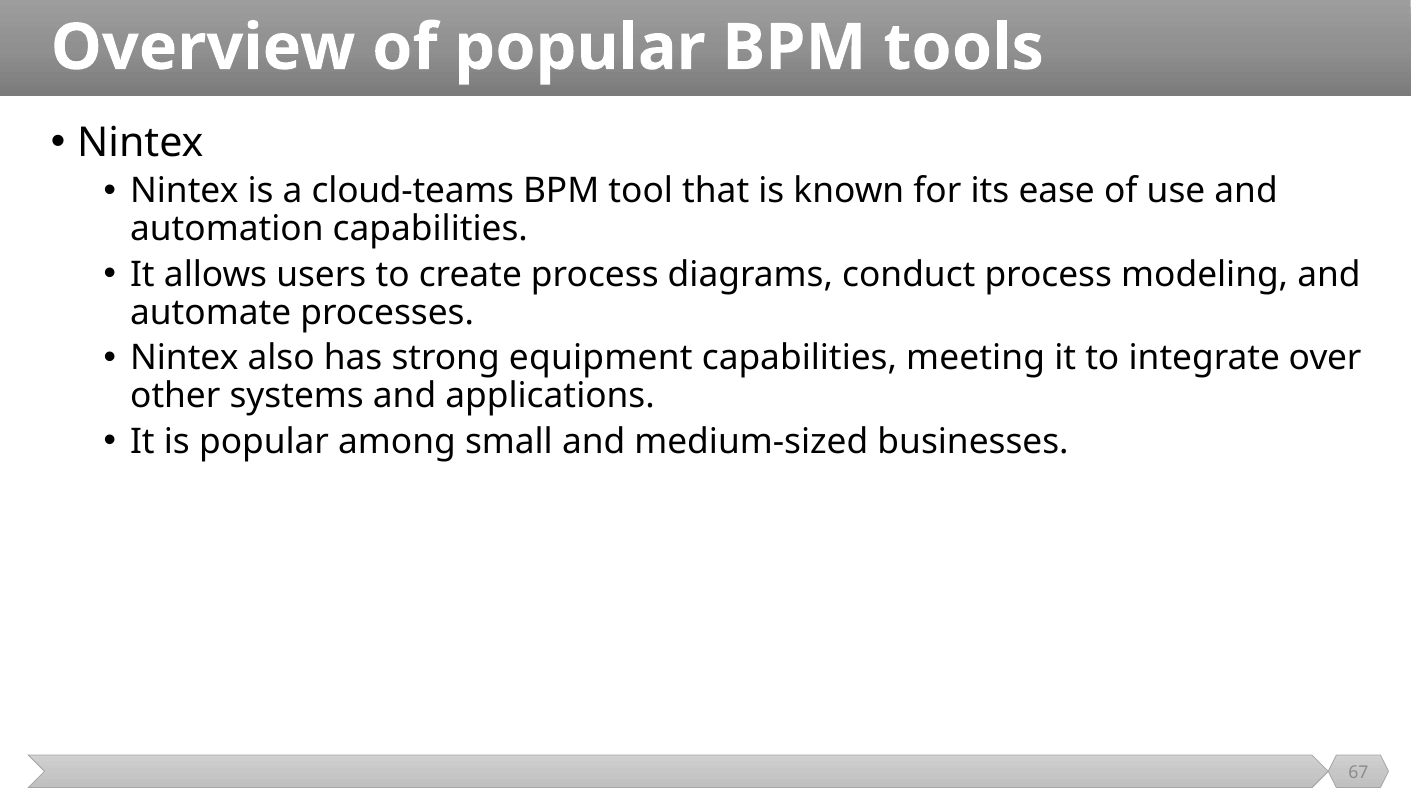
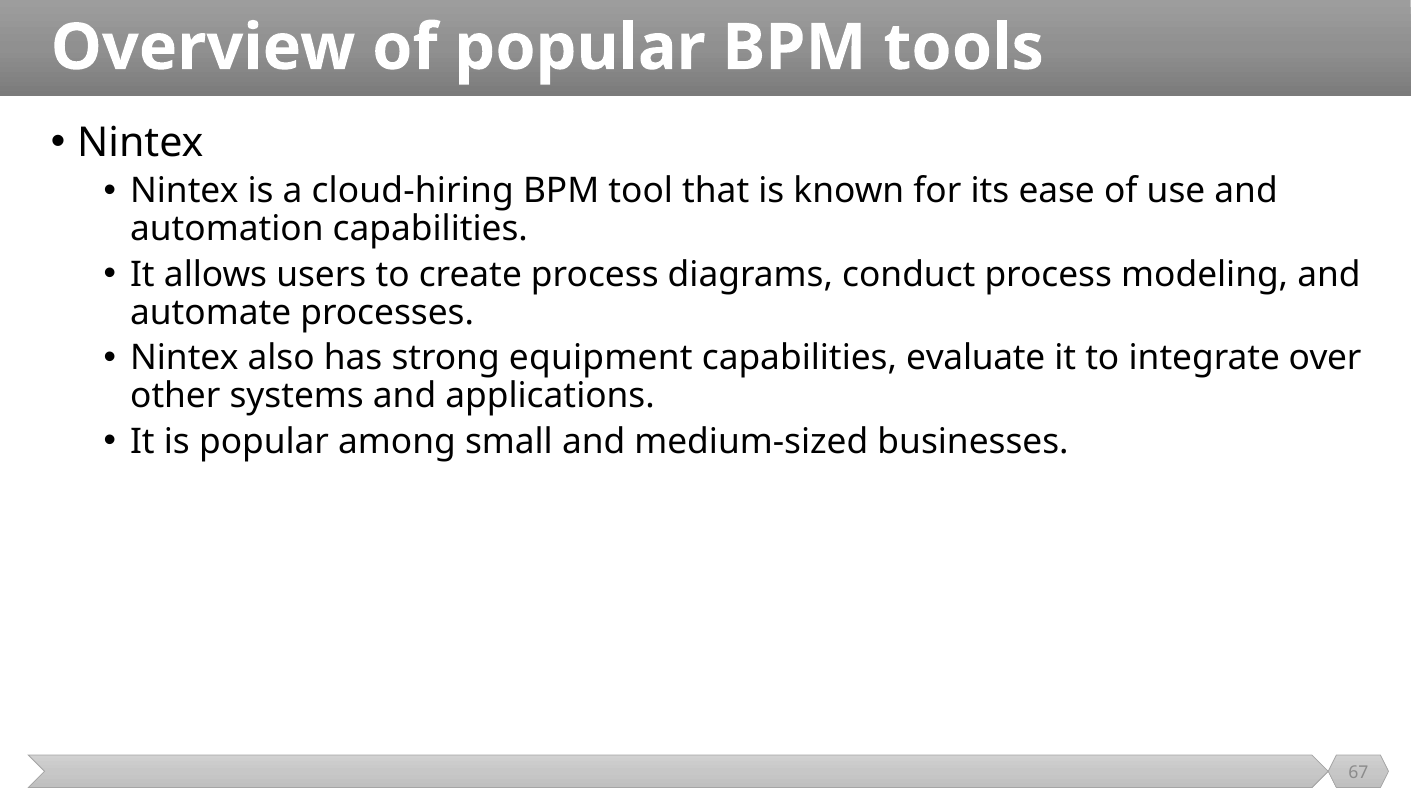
cloud-teams: cloud-teams -> cloud-hiring
meeting: meeting -> evaluate
